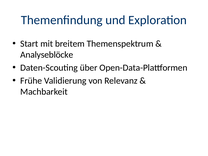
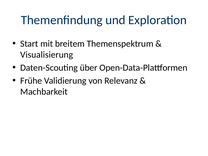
Analyseblöcke: Analyseblöcke -> Visualisierung
